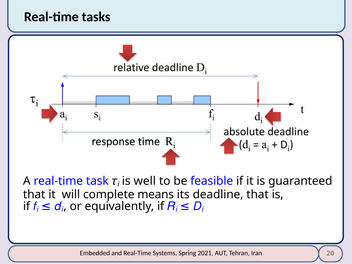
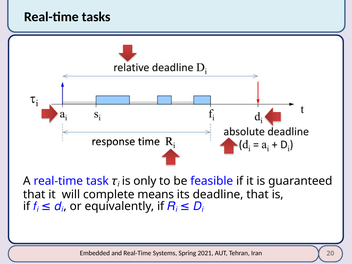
well: well -> only
